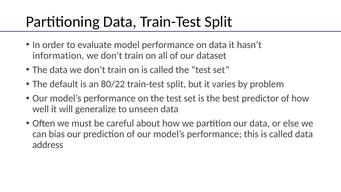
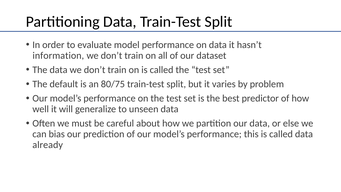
80/22: 80/22 -> 80/75
address: address -> already
